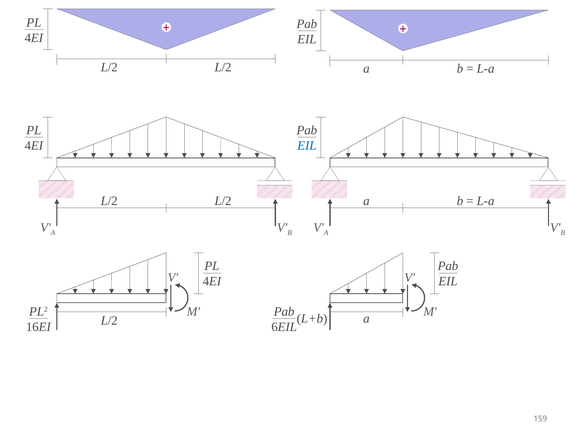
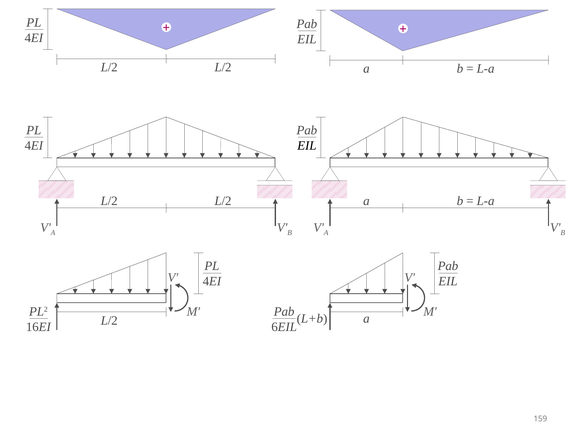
EIL at (307, 146) colour: blue -> black
